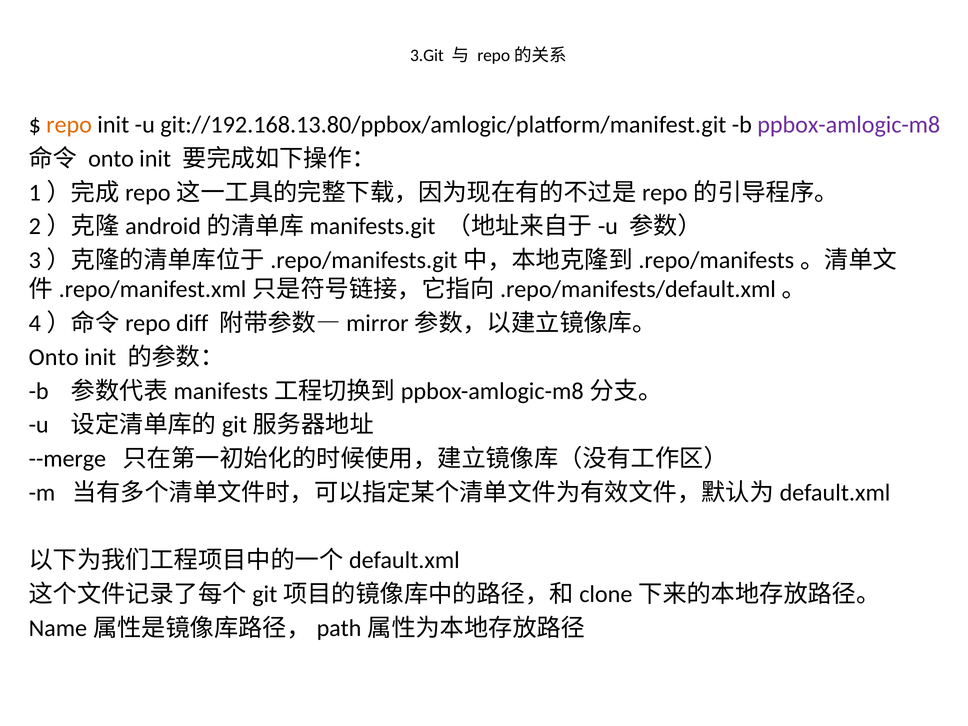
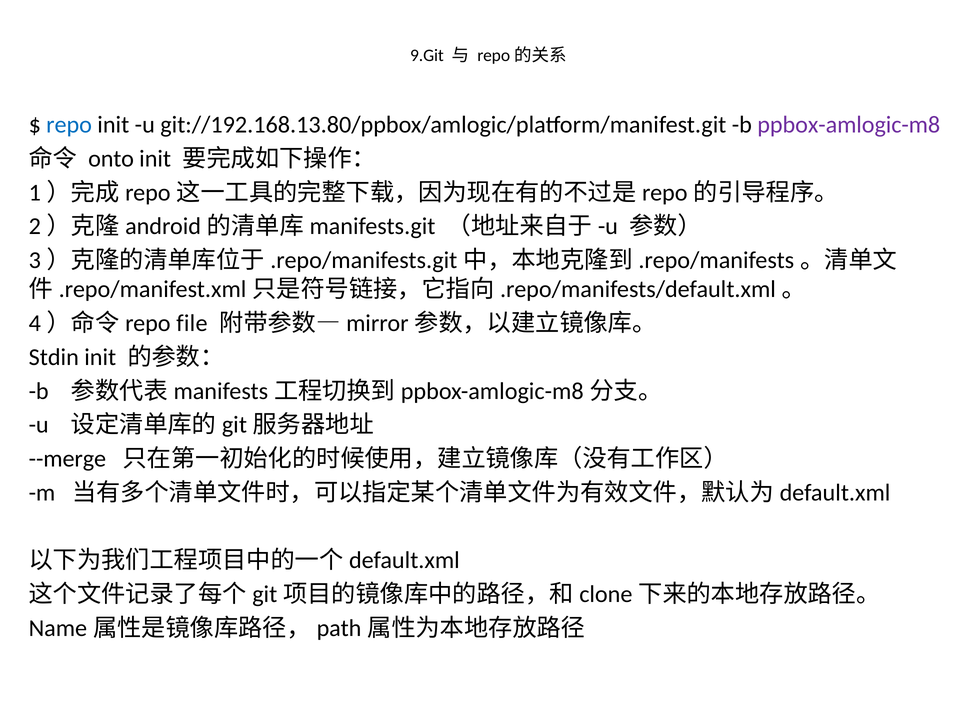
3.Git: 3.Git -> 9.Git
repo colour: orange -> blue
diff: diff -> file
Onto at (54, 357): Onto -> Stdin
